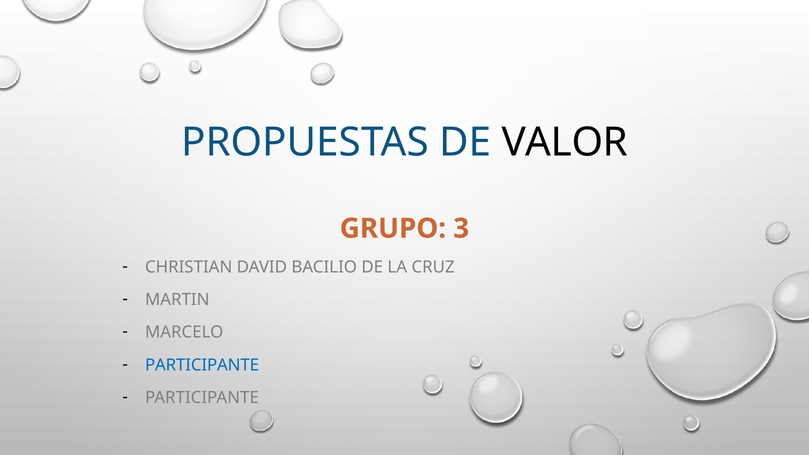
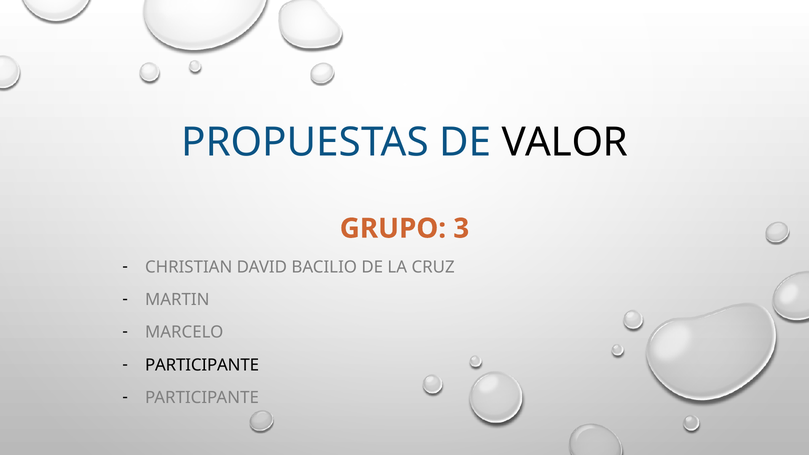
PARTICIPANTE at (202, 365) colour: blue -> black
